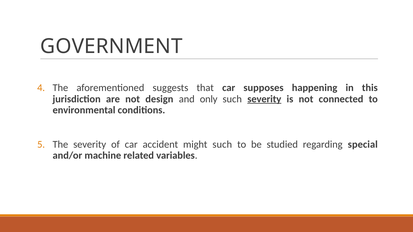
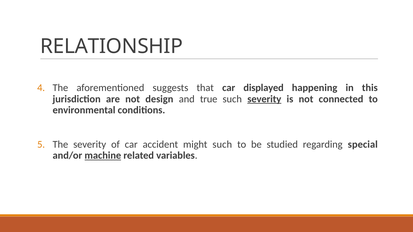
GOVERNMENT: GOVERNMENT -> RELATIONSHIP
supposes: supposes -> displayed
only: only -> true
machine underline: none -> present
